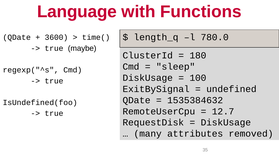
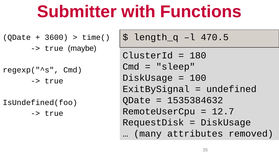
Language: Language -> Submitter
780.0: 780.0 -> 470.5
